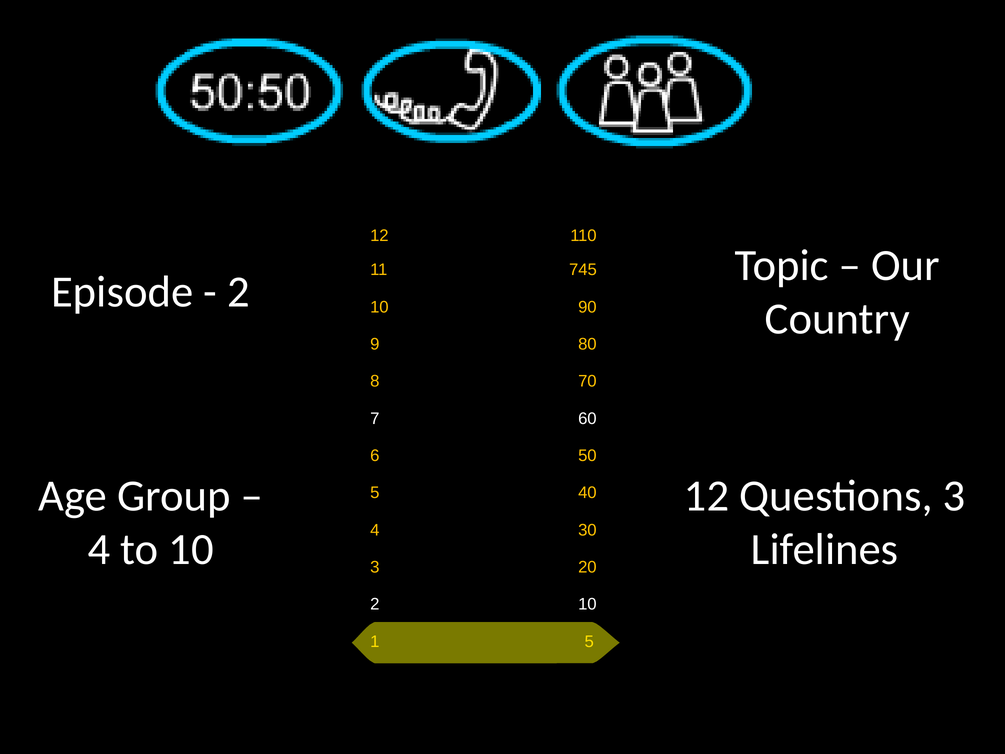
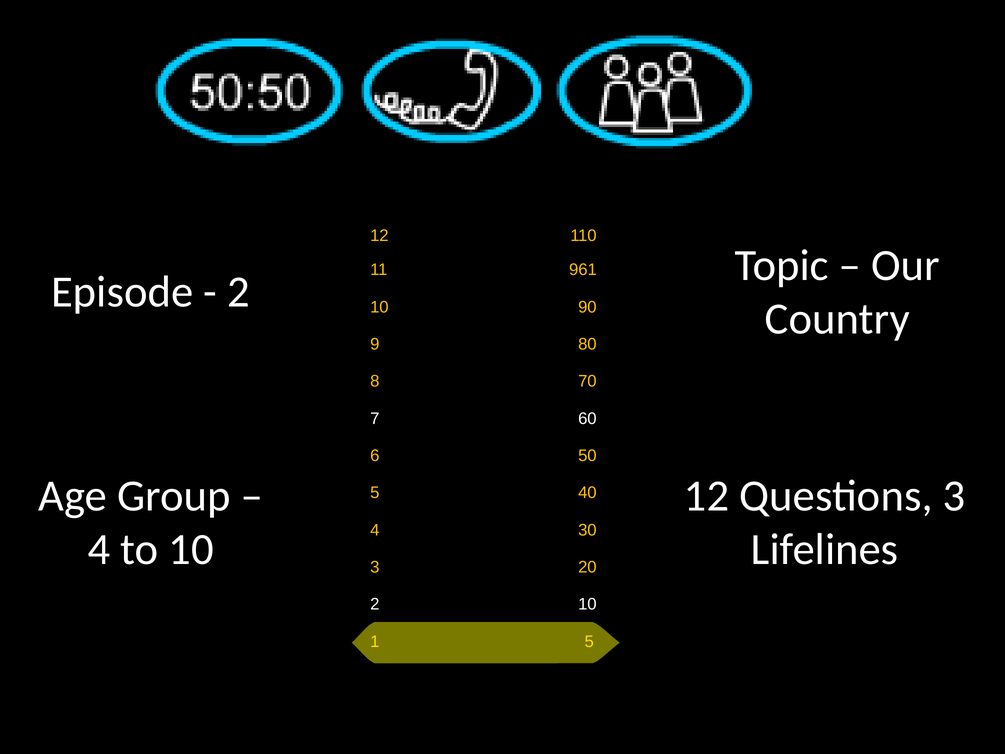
745: 745 -> 961
